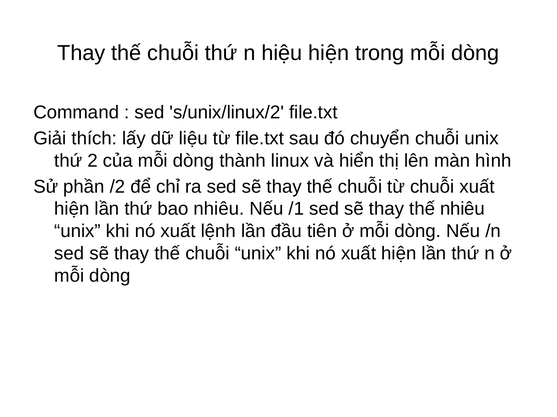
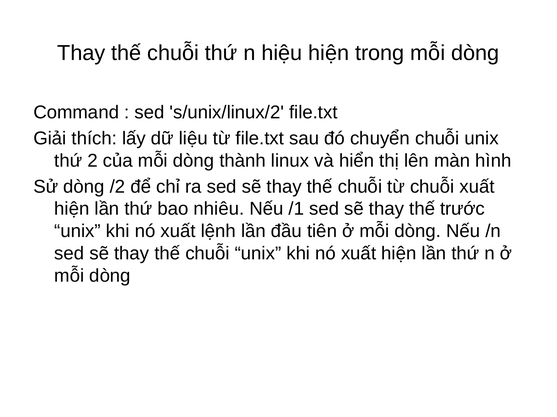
Sử phần: phần -> dòng
thế nhiêu: nhiêu -> trước
